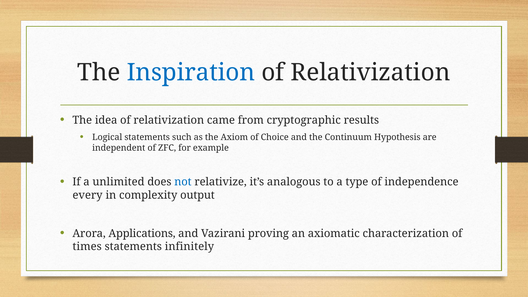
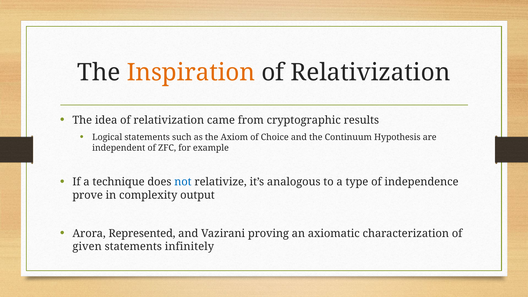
Inspiration colour: blue -> orange
unlimited: unlimited -> technique
every: every -> prove
Applications: Applications -> Represented
times: times -> given
